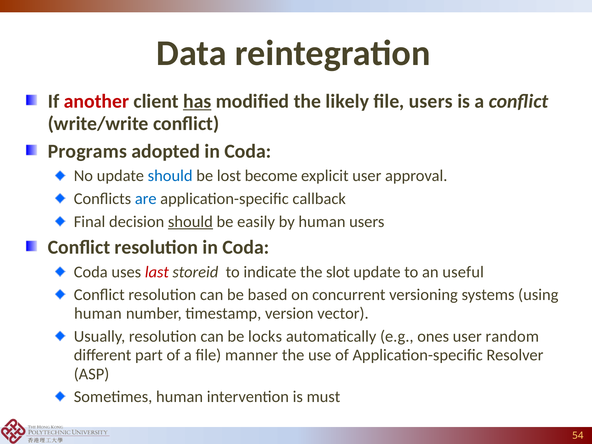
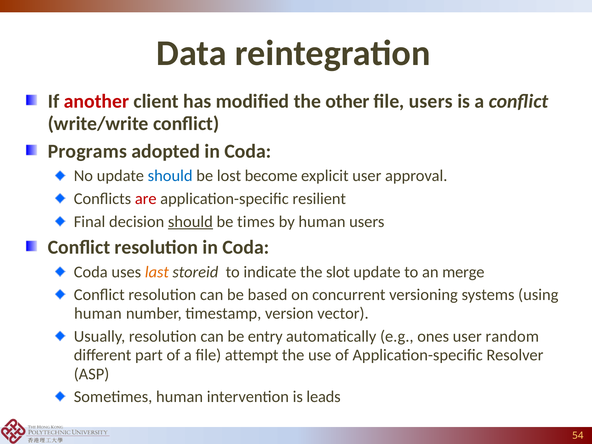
has underline: present -> none
likely: likely -> other
are colour: blue -> red
callback: callback -> resilient
easily: easily -> times
last colour: red -> orange
useful: useful -> merge
locks: locks -> entry
manner: manner -> attempt
must: must -> leads
